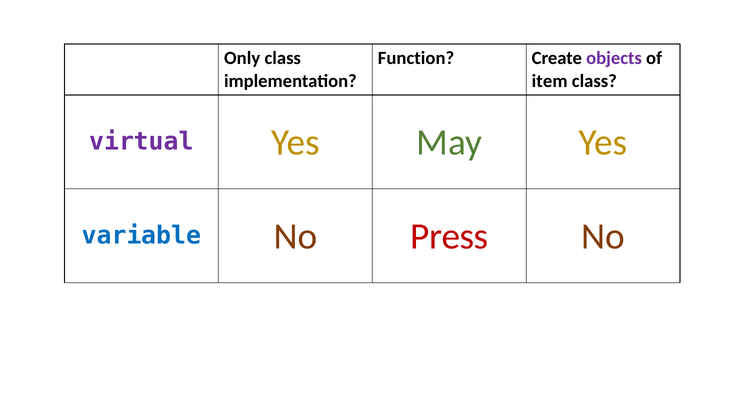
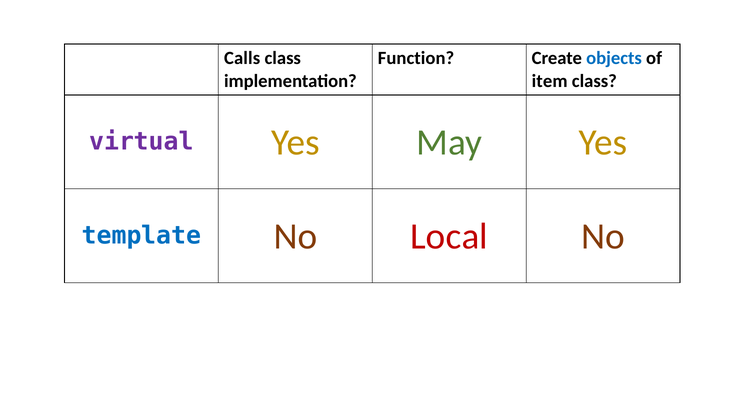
Only: Only -> Calls
objects colour: purple -> blue
variable: variable -> template
Press: Press -> Local
